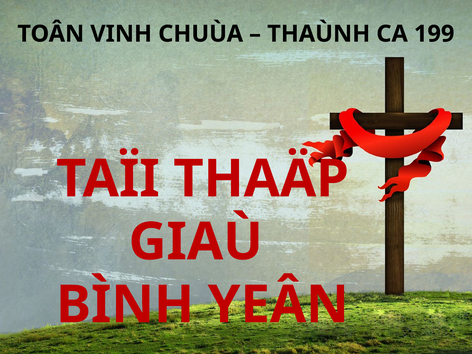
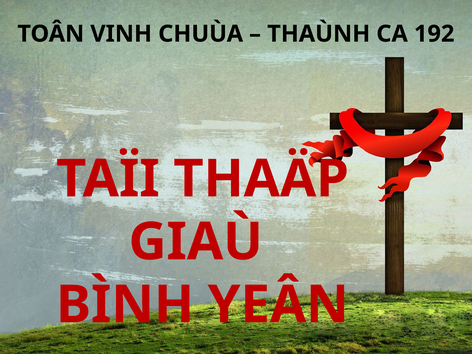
199: 199 -> 192
